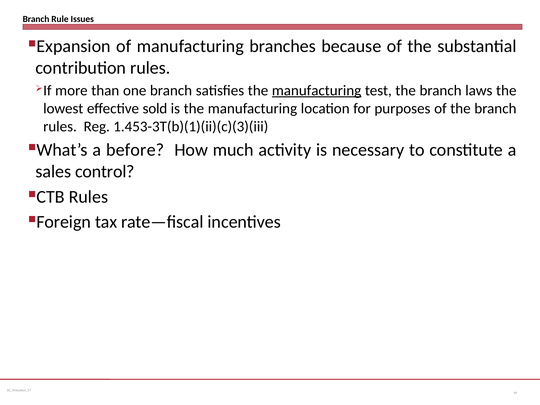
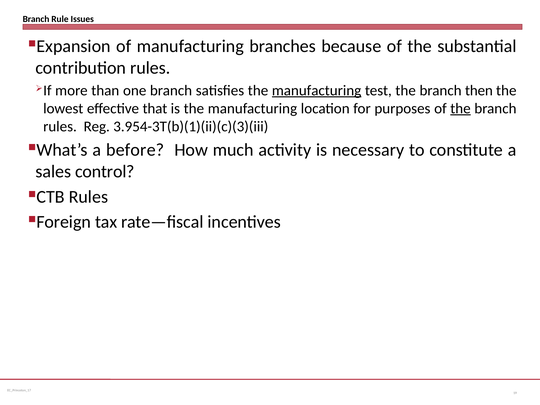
laws: laws -> then
sold: sold -> that
the at (460, 108) underline: none -> present
1.453-3T(b)(1)(ii)(c)(3)(iii: 1.453-3T(b)(1)(ii)(c)(3)(iii -> 3.954-3T(b)(1)(ii)(c)(3)(iii
